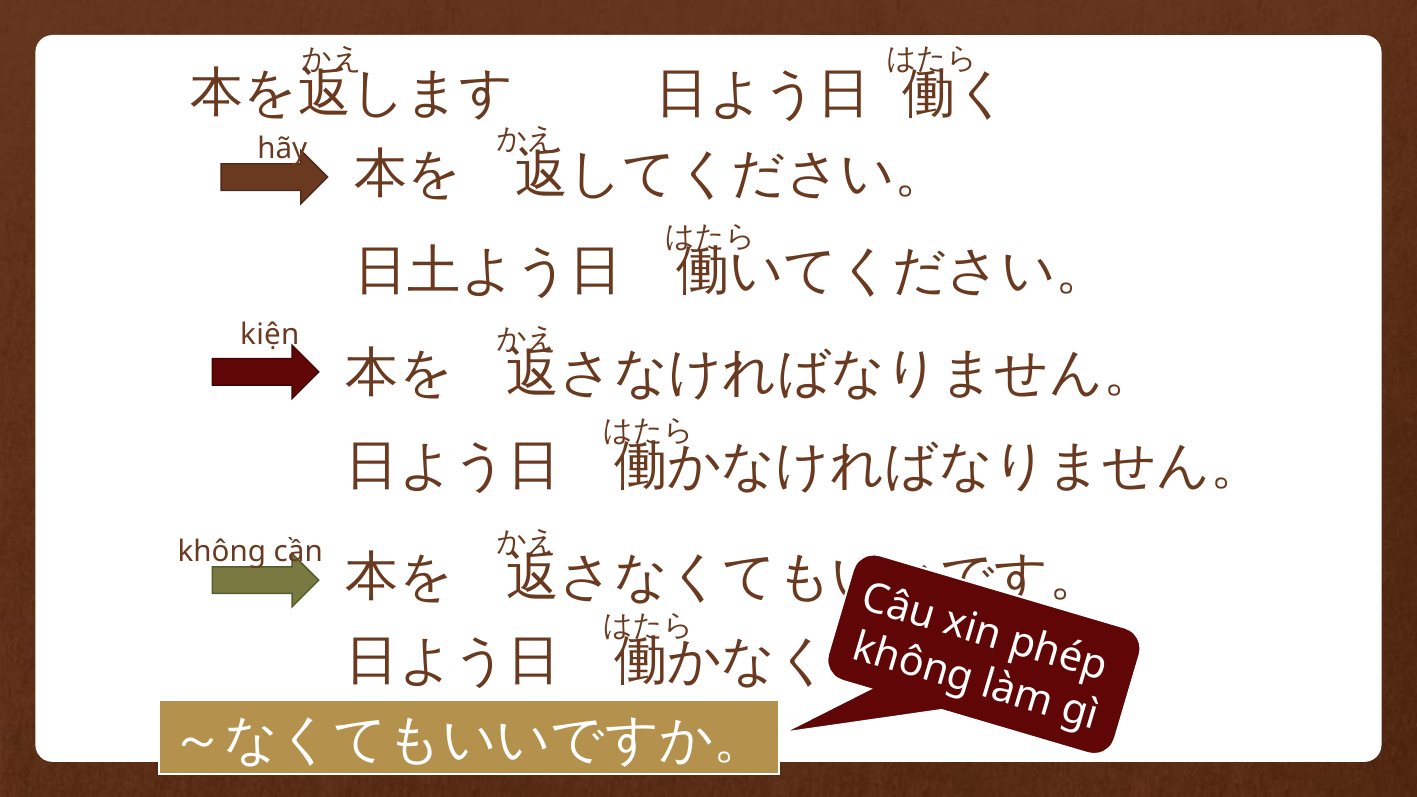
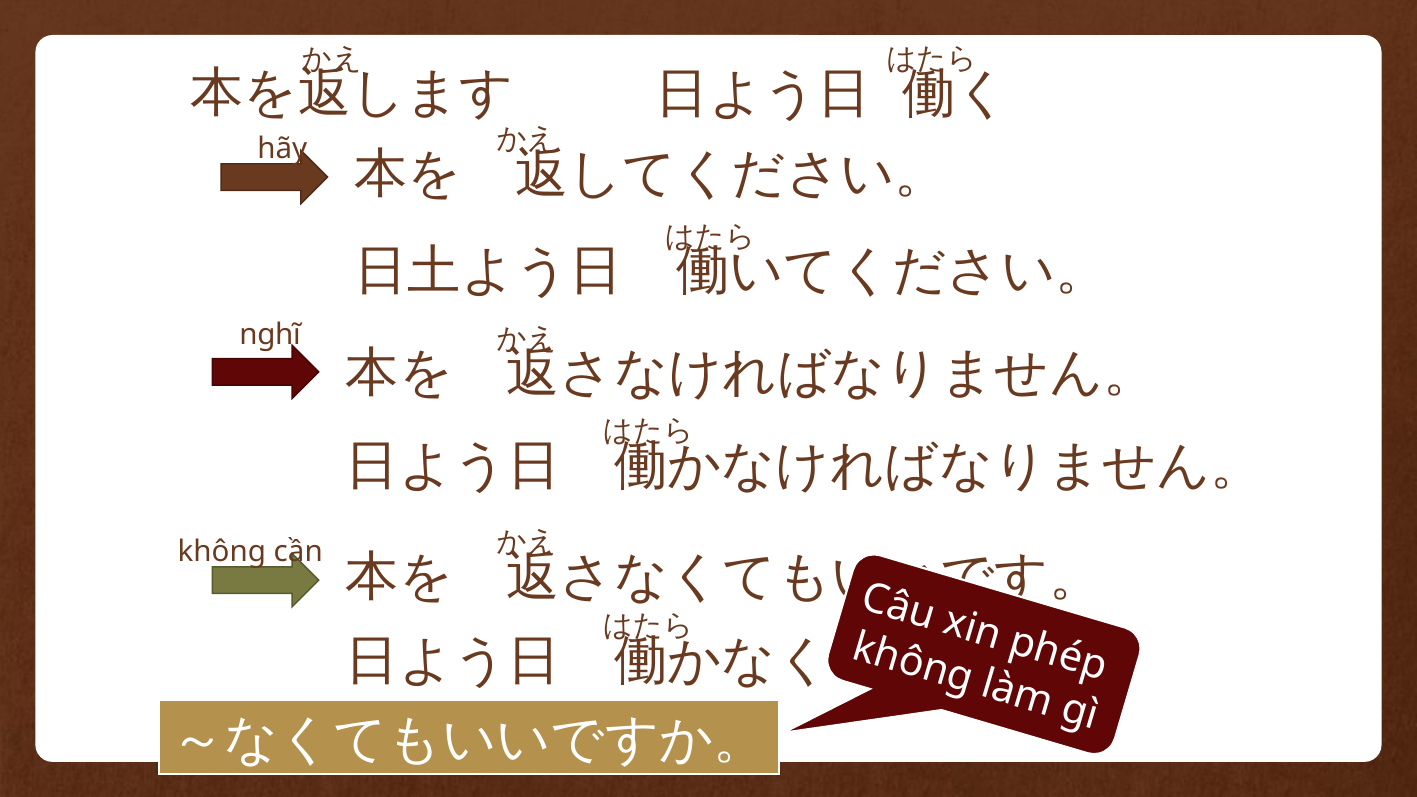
kiện: kiện -> nghĩ
